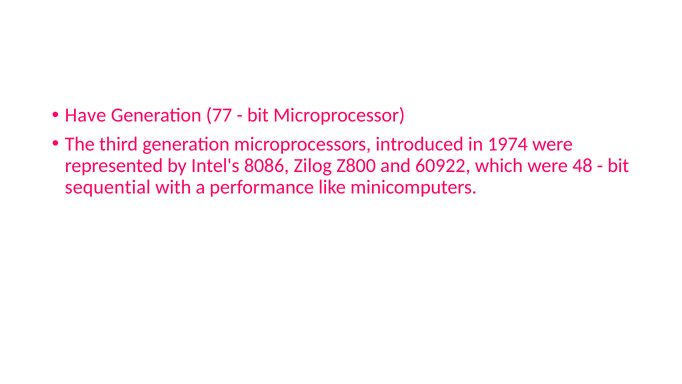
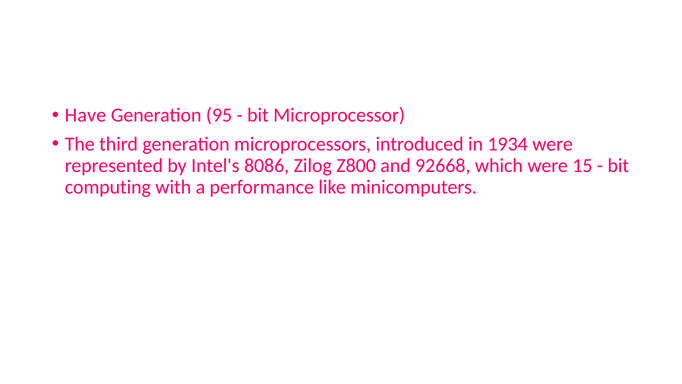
77: 77 -> 95
1974: 1974 -> 1934
60922: 60922 -> 92668
48: 48 -> 15
sequential: sequential -> computing
